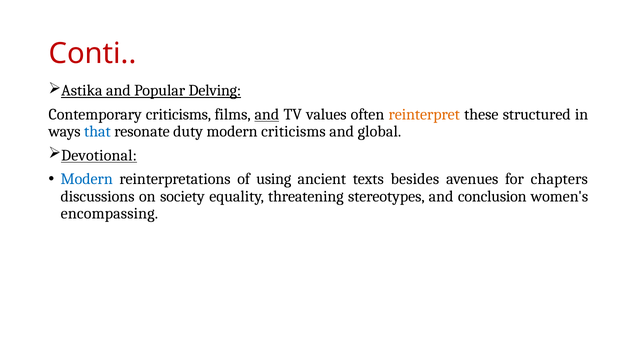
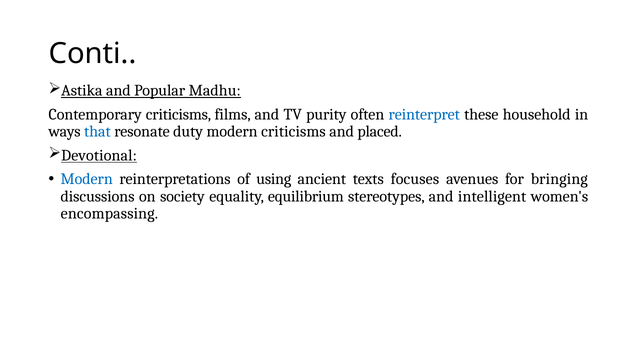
Conti colour: red -> black
Delving: Delving -> Madhu
and at (267, 115) underline: present -> none
values: values -> purity
reinterpret colour: orange -> blue
structured: structured -> household
global: global -> placed
besides: besides -> focuses
chapters: chapters -> bringing
threatening: threatening -> equilibrium
conclusion: conclusion -> intelligent
